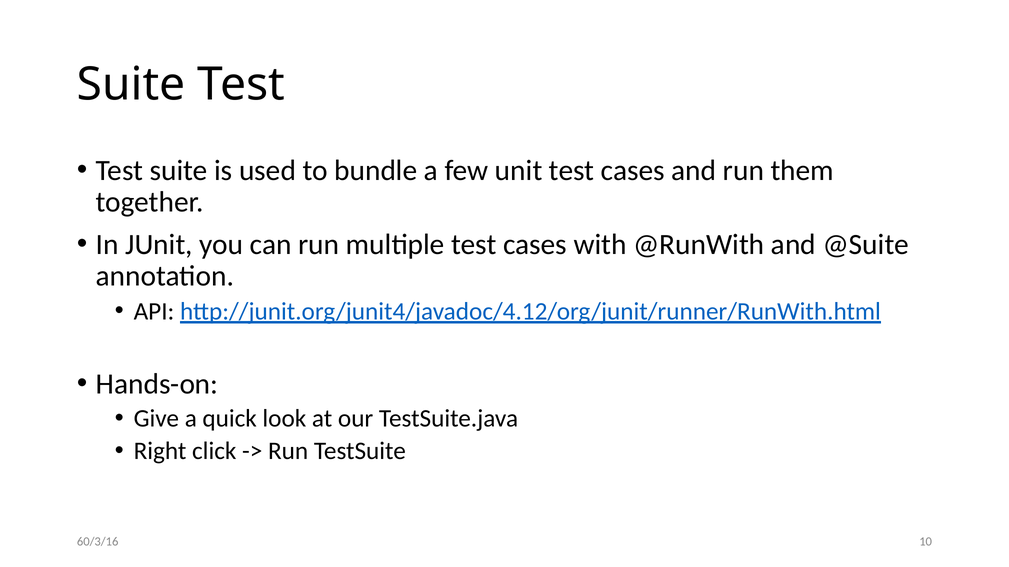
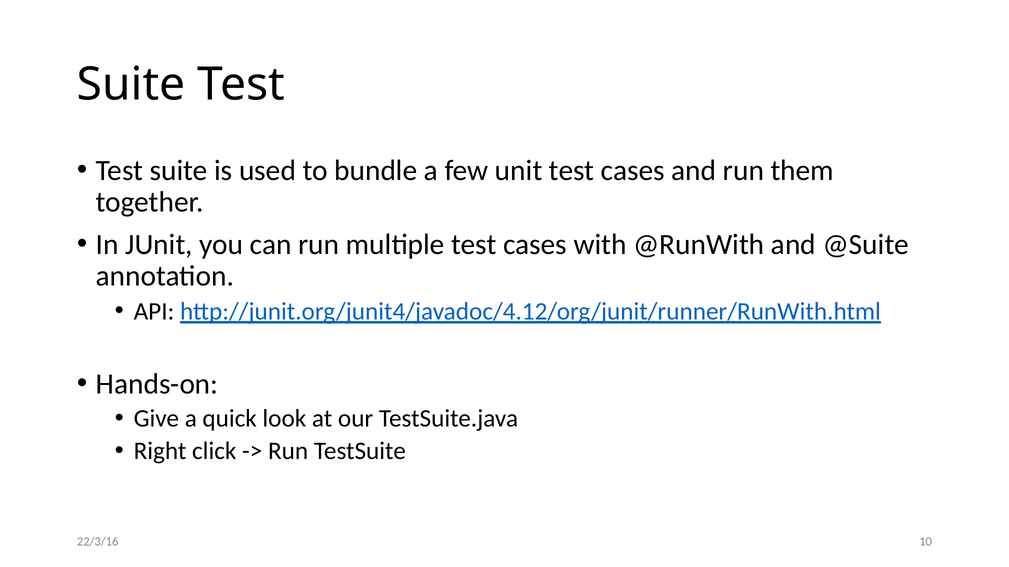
60/3/16: 60/3/16 -> 22/3/16
